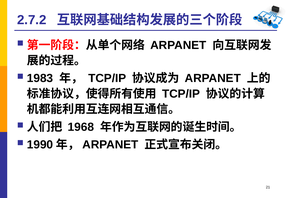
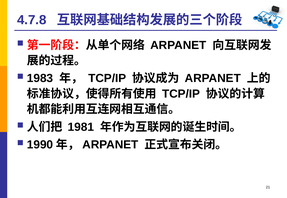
2.7.2: 2.7.2 -> 4.7.8
1968: 1968 -> 1981
